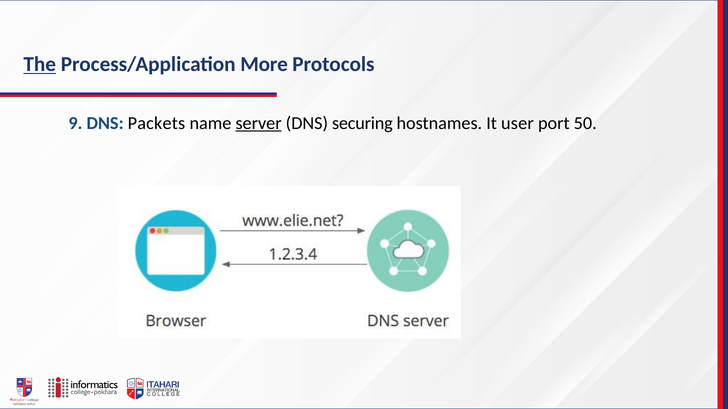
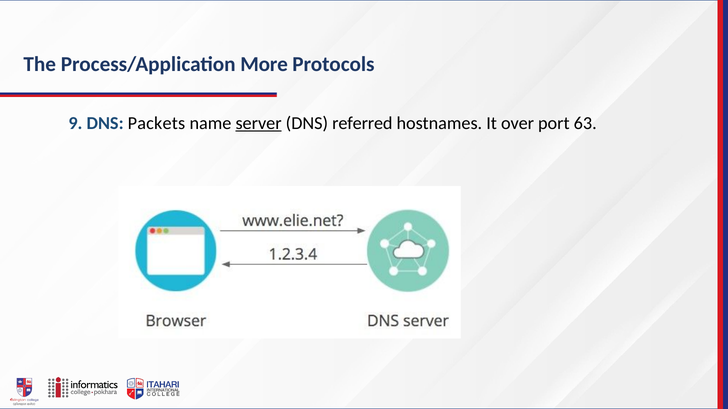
The underline: present -> none
securing: securing -> referred
user: user -> over
50: 50 -> 63
